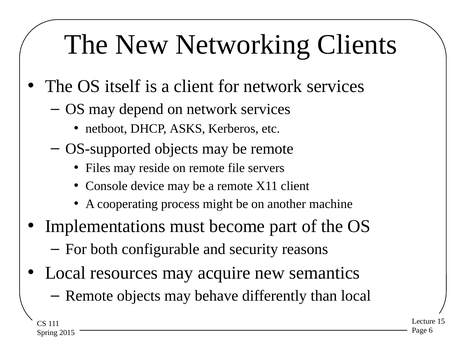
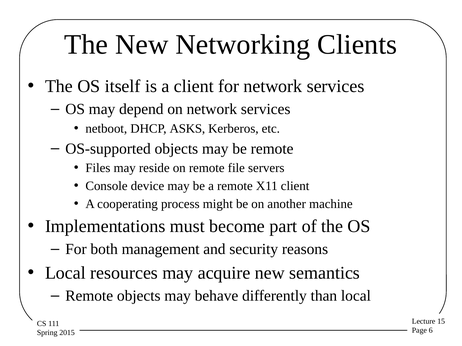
configurable: configurable -> management
